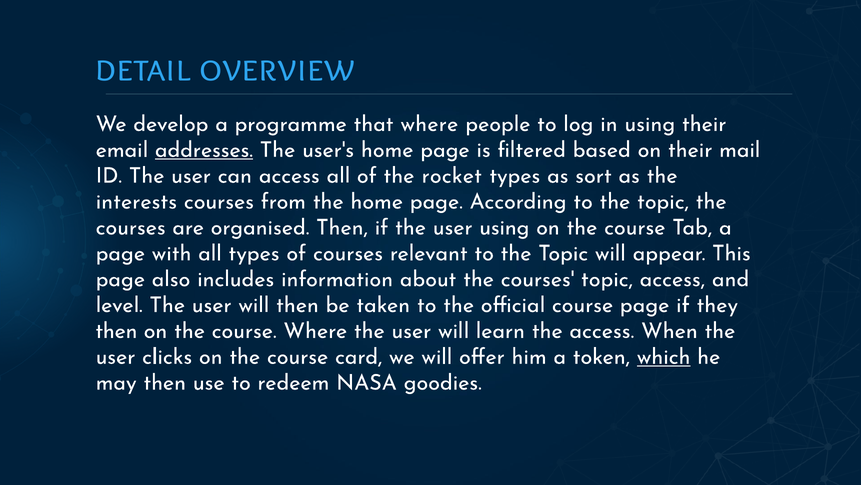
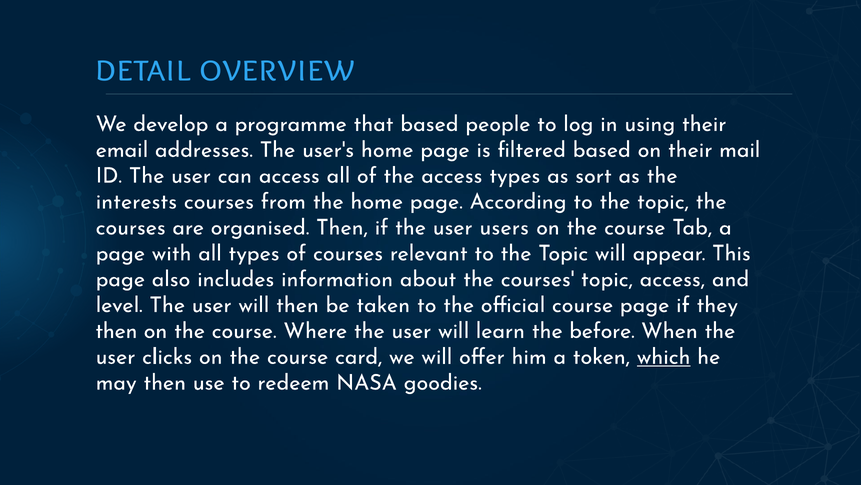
that where: where -> based
addresses underline: present -> none
the rocket: rocket -> access
user using: using -> users
the access: access -> before
